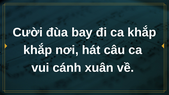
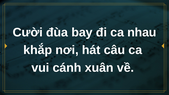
ca khắp: khắp -> nhau
